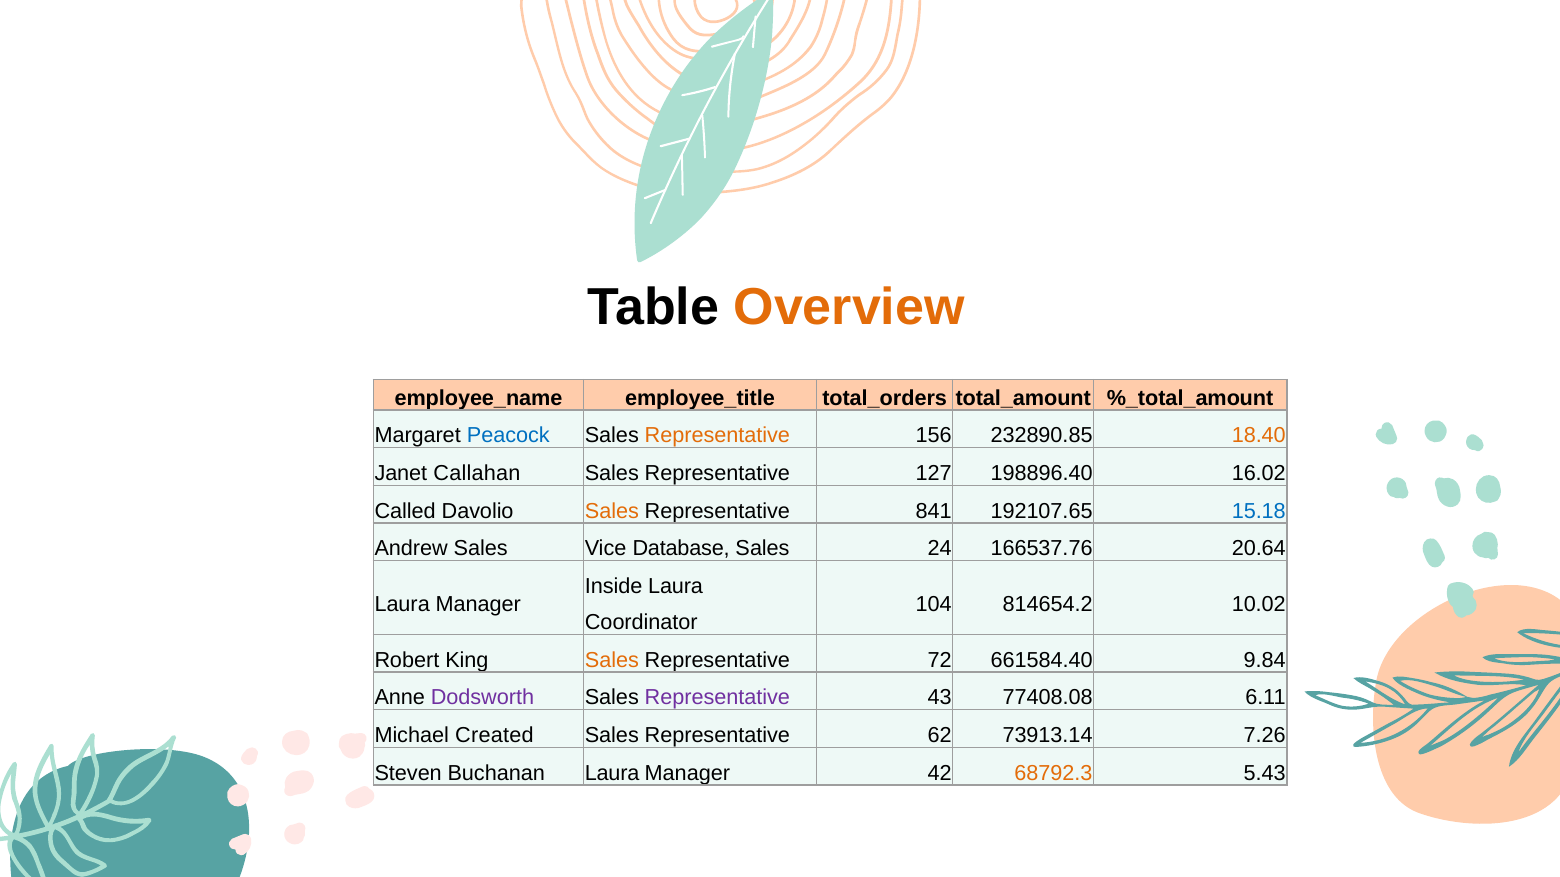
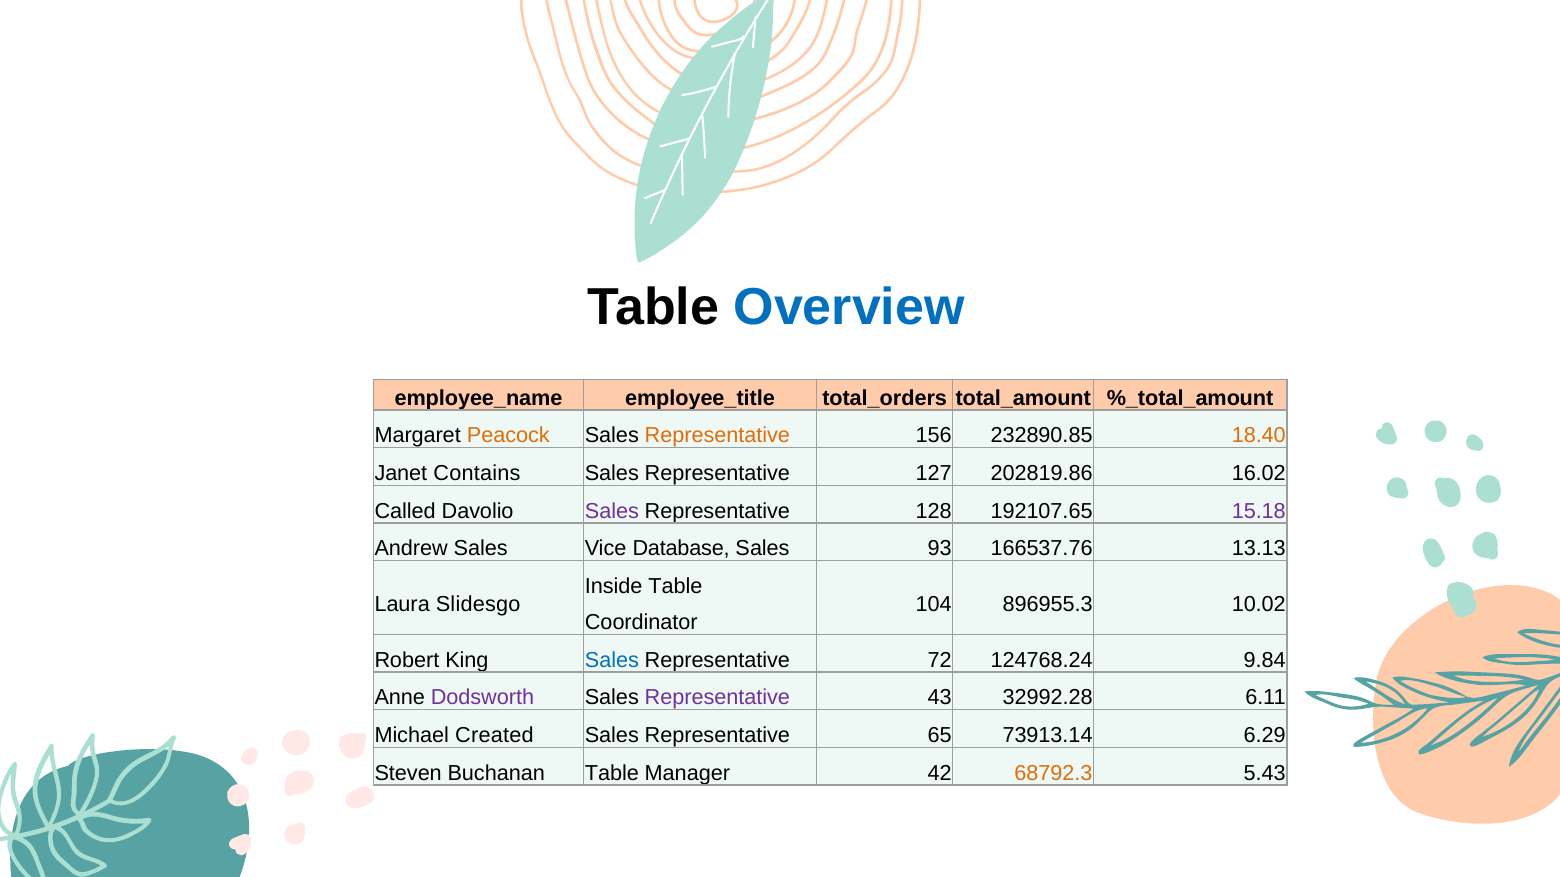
Overview colour: orange -> blue
Peacock colour: blue -> orange
Callahan: Callahan -> Contains
198896.40: 198896.40 -> 202819.86
Sales at (612, 511) colour: orange -> purple
841: 841 -> 128
15.18 colour: blue -> purple
24: 24 -> 93
20.64: 20.64 -> 13.13
Inside Laura: Laura -> Table
Manager at (478, 605): Manager -> Slidesgo
814654.2: 814654.2 -> 896955.3
Sales at (612, 661) colour: orange -> blue
661584.40: 661584.40 -> 124768.24
77408.08: 77408.08 -> 32992.28
62: 62 -> 65
7.26: 7.26 -> 6.29
Buchanan Laura: Laura -> Table
